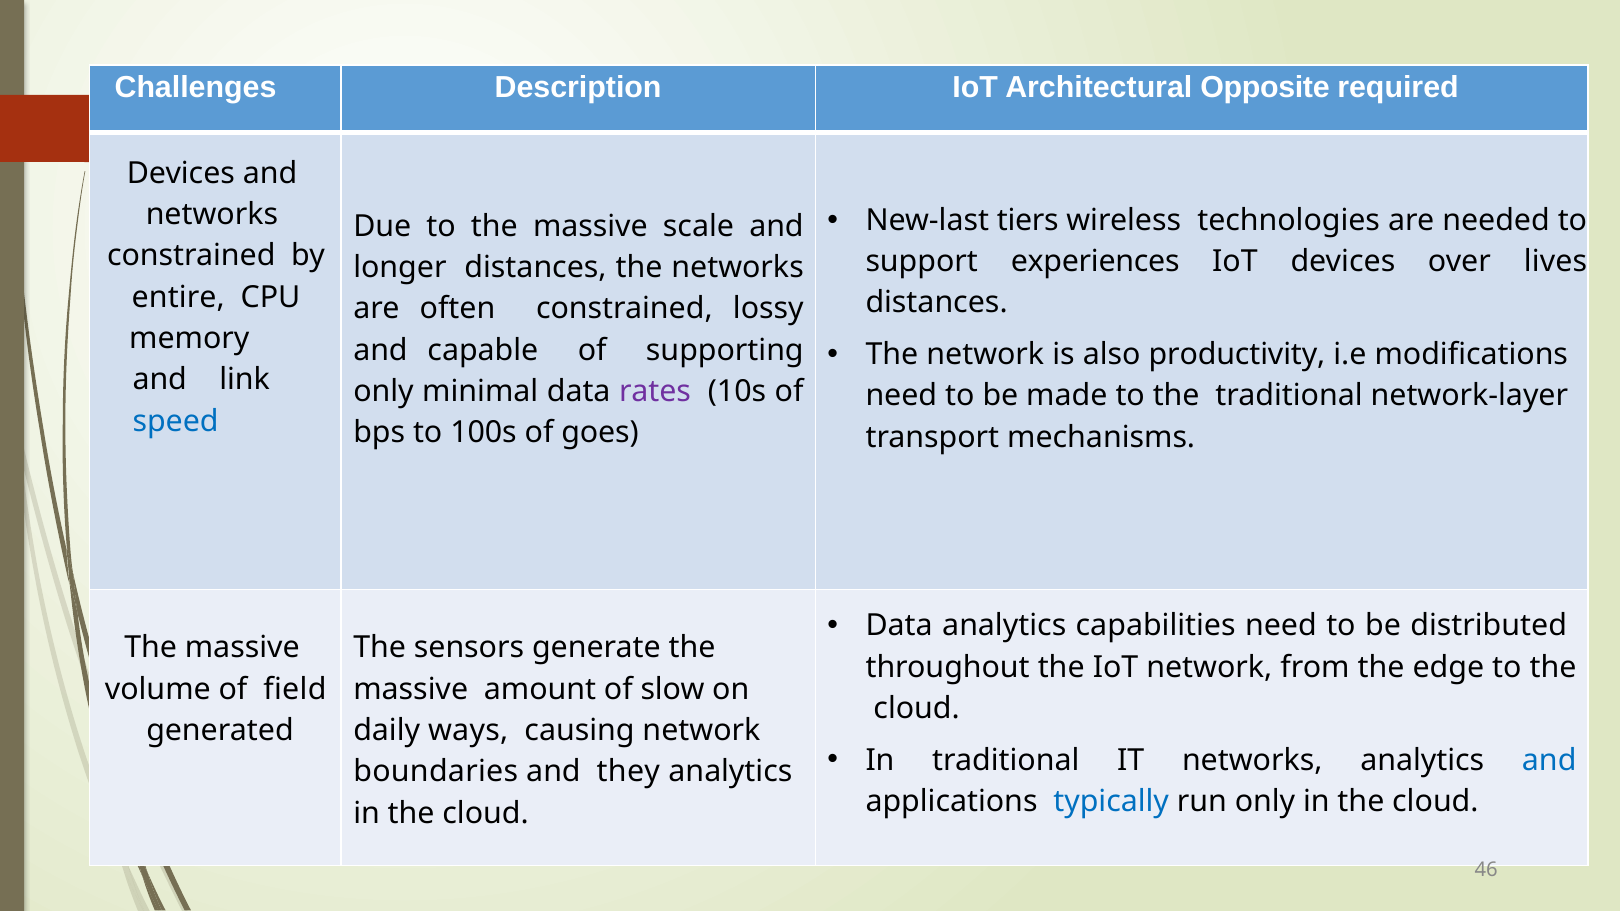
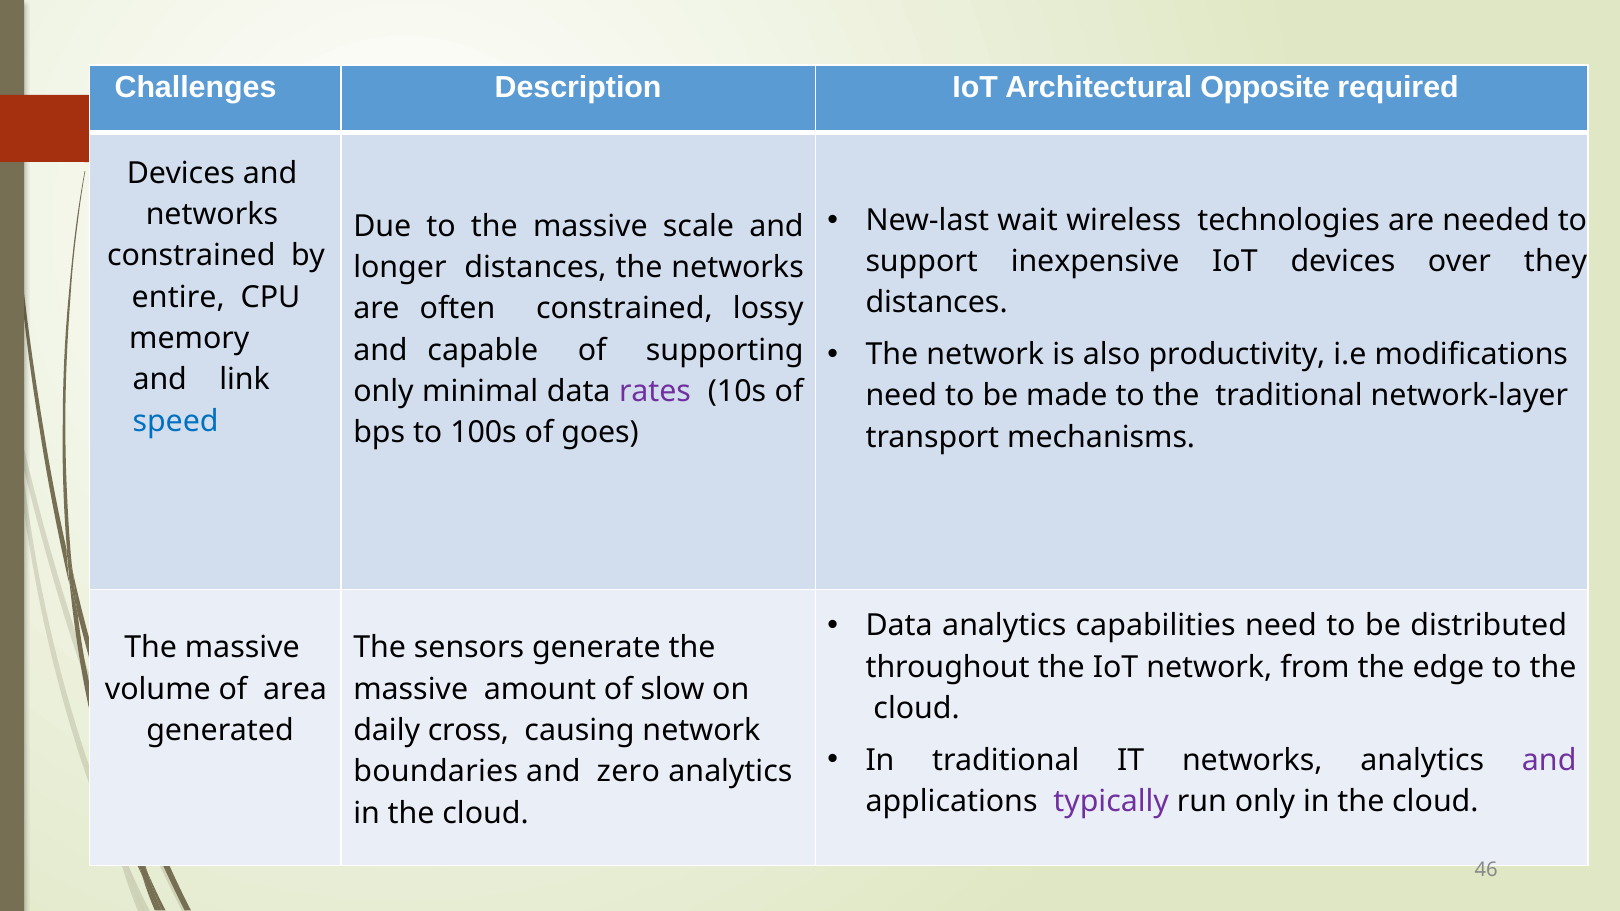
tiers: tiers -> wait
experiences: experiences -> inexpensive
lives: lives -> they
field: field -> area
ways: ways -> cross
and at (1549, 760) colour: blue -> purple
they: they -> zero
typically colour: blue -> purple
